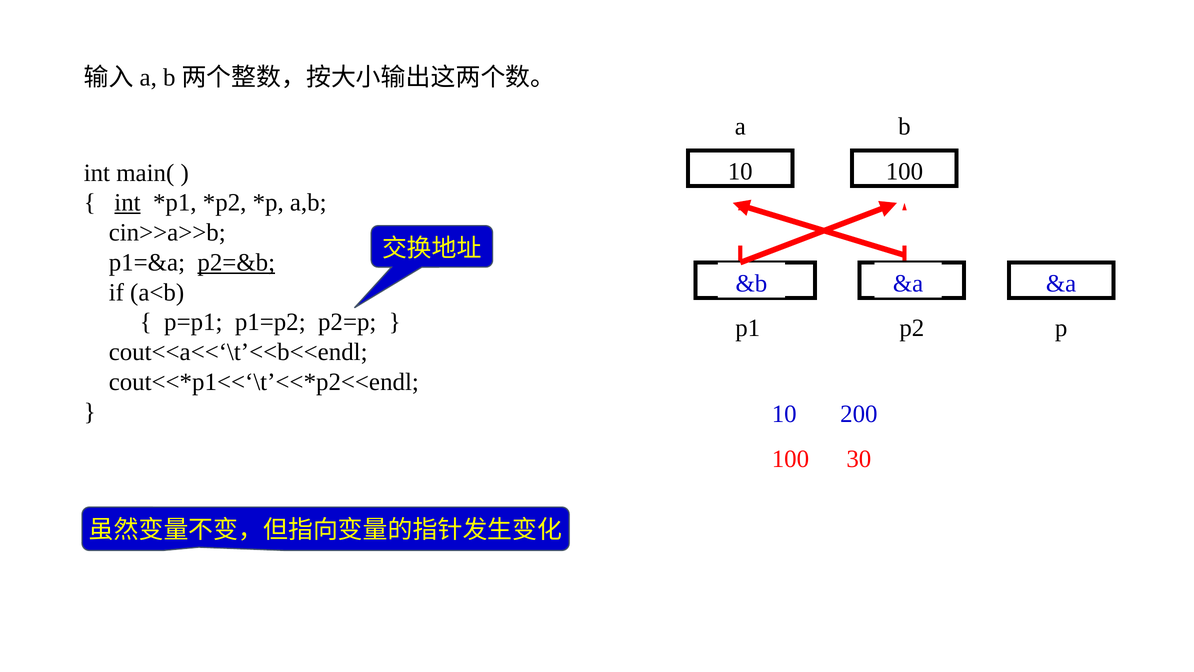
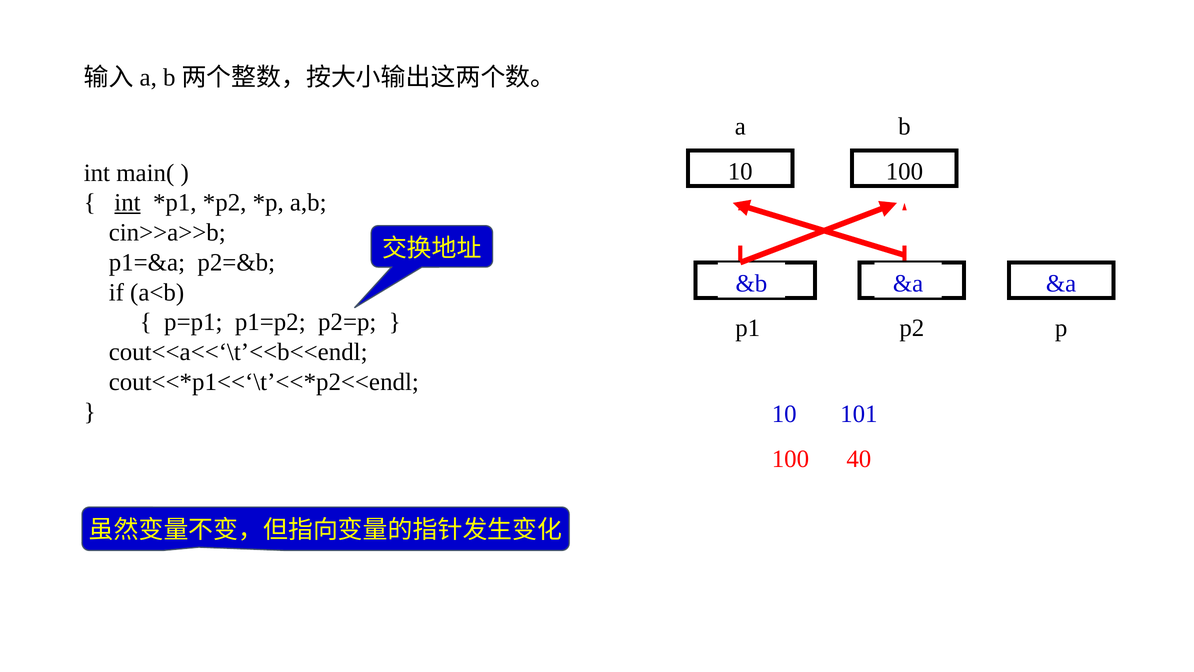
p2=&b underline: present -> none
200: 200 -> 101
30: 30 -> 40
